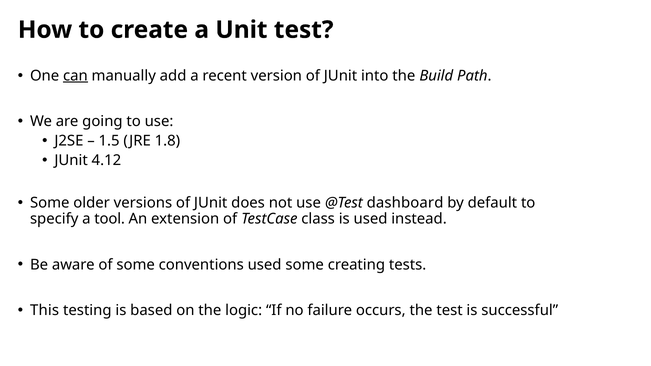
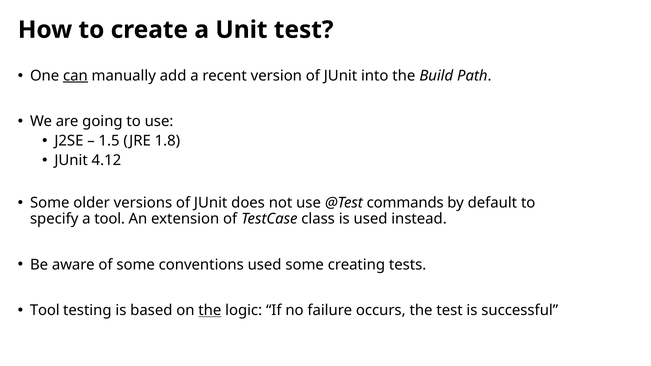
dashboard: dashboard -> commands
This at (45, 311): This -> Tool
the at (210, 311) underline: none -> present
